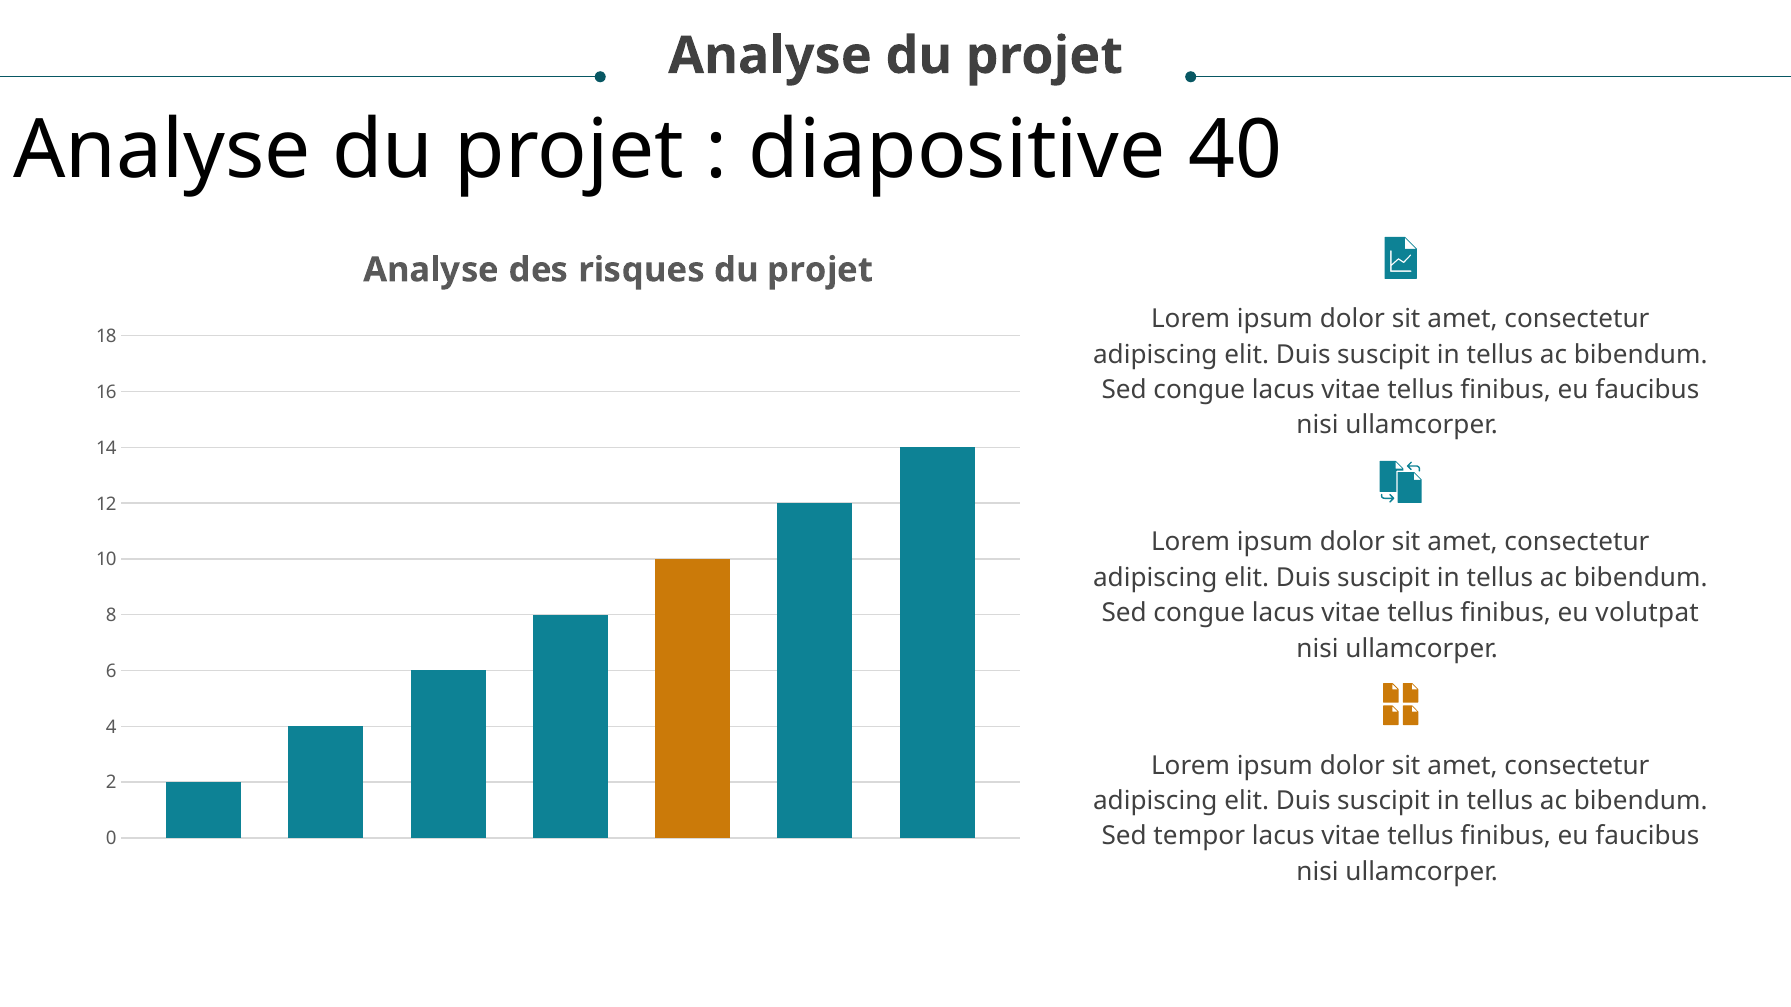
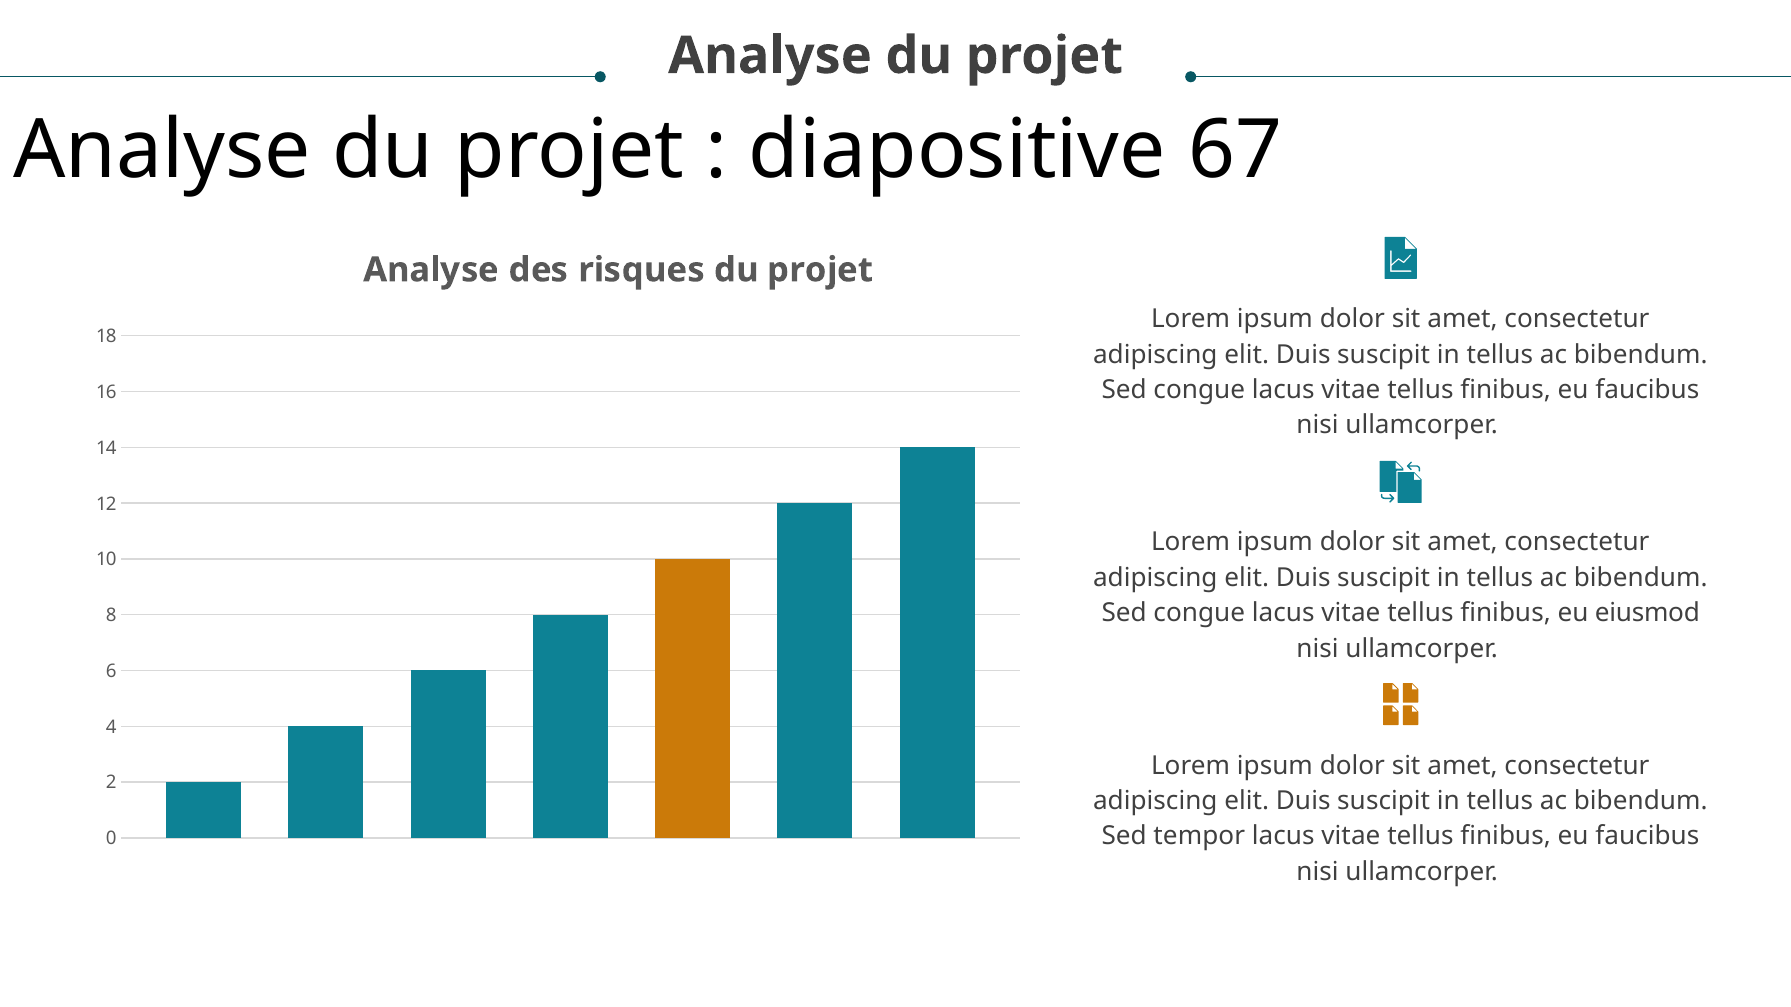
40: 40 -> 67
volutpat: volutpat -> eiusmod
